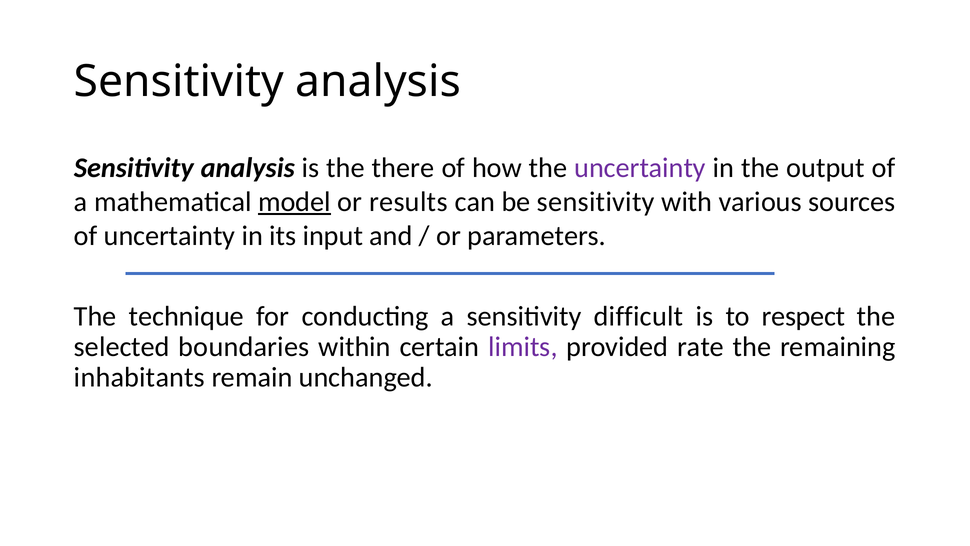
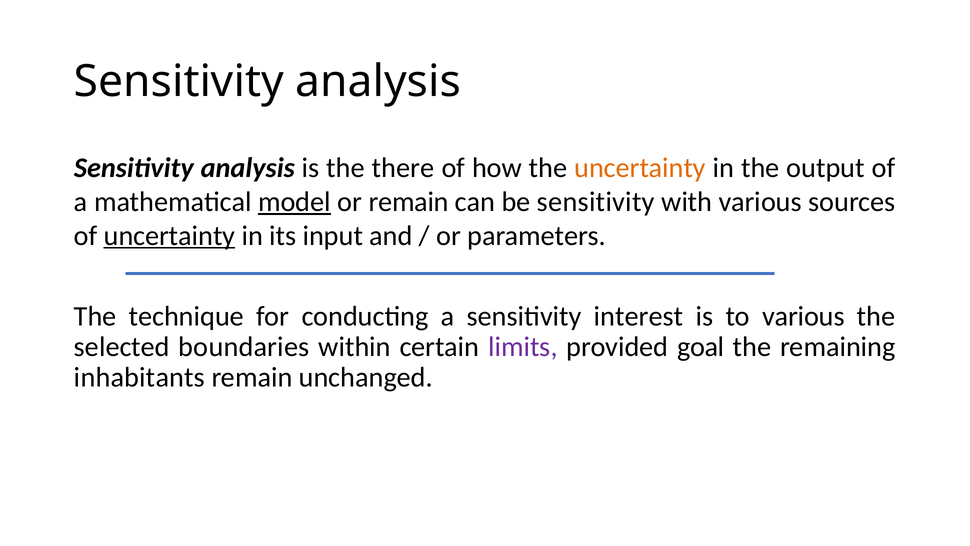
uncertainty at (640, 168) colour: purple -> orange
or results: results -> remain
uncertainty at (169, 236) underline: none -> present
difficult: difficult -> interest
to respect: respect -> various
rate: rate -> goal
